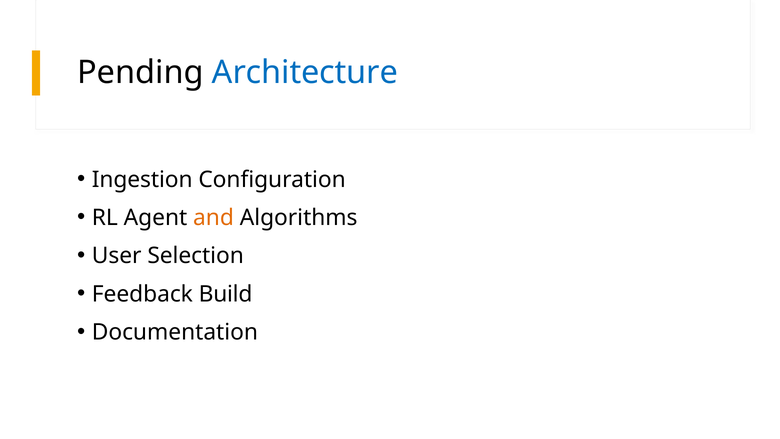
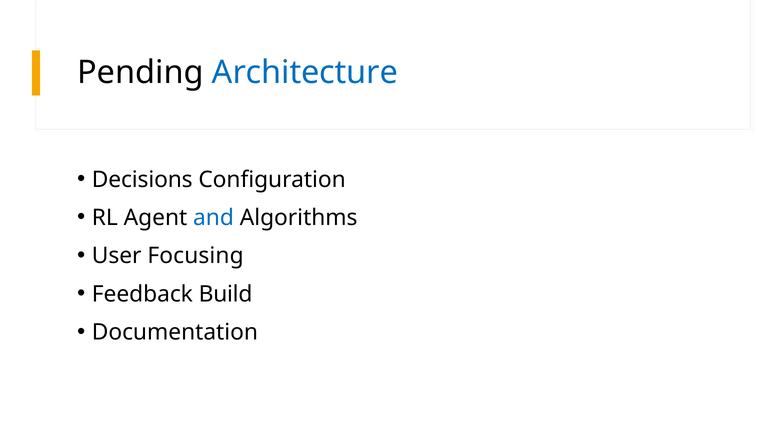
Ingestion: Ingestion -> Decisions
and colour: orange -> blue
Selection: Selection -> Focusing
